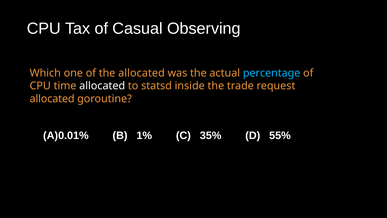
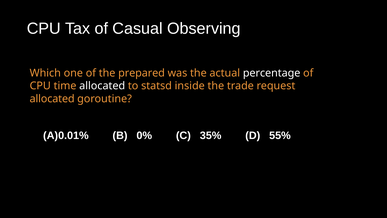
the allocated: allocated -> prepared
percentage colour: light blue -> white
1%: 1% -> 0%
